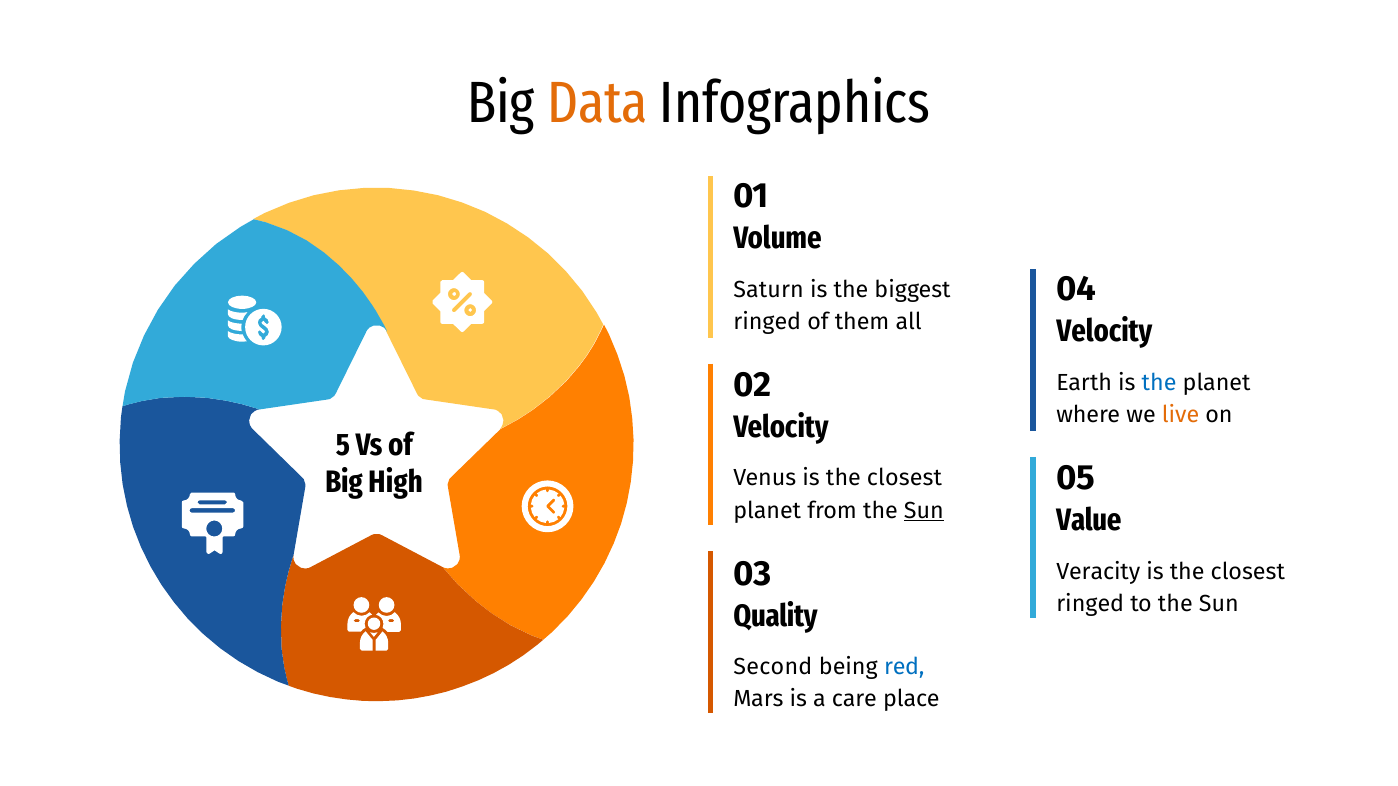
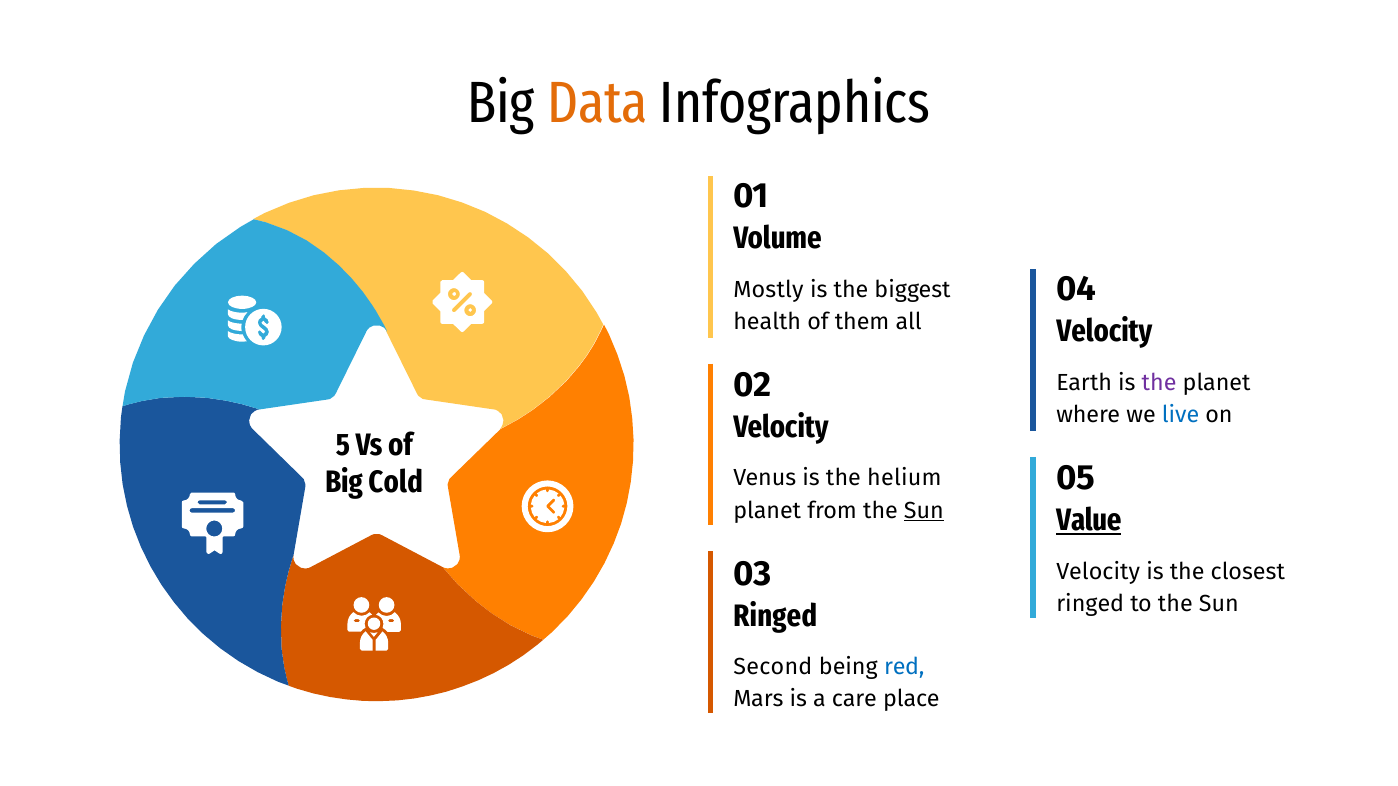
Saturn: Saturn -> Mostly
ringed at (767, 322): ringed -> health
the at (1159, 383) colour: blue -> purple
live colour: orange -> blue
Venus is the closest: closest -> helium
High: High -> Cold
Value underline: none -> present
Veracity at (1098, 572): Veracity -> Velocity
Quality at (775, 616): Quality -> Ringed
